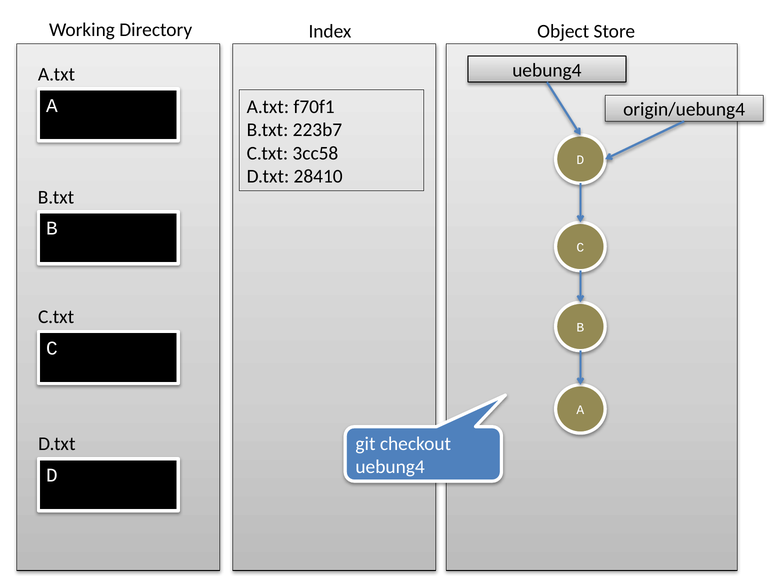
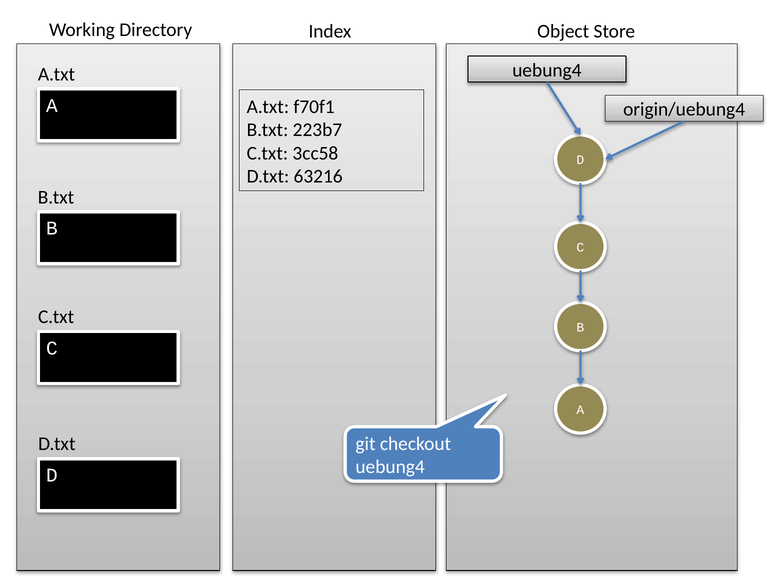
28410: 28410 -> 63216
